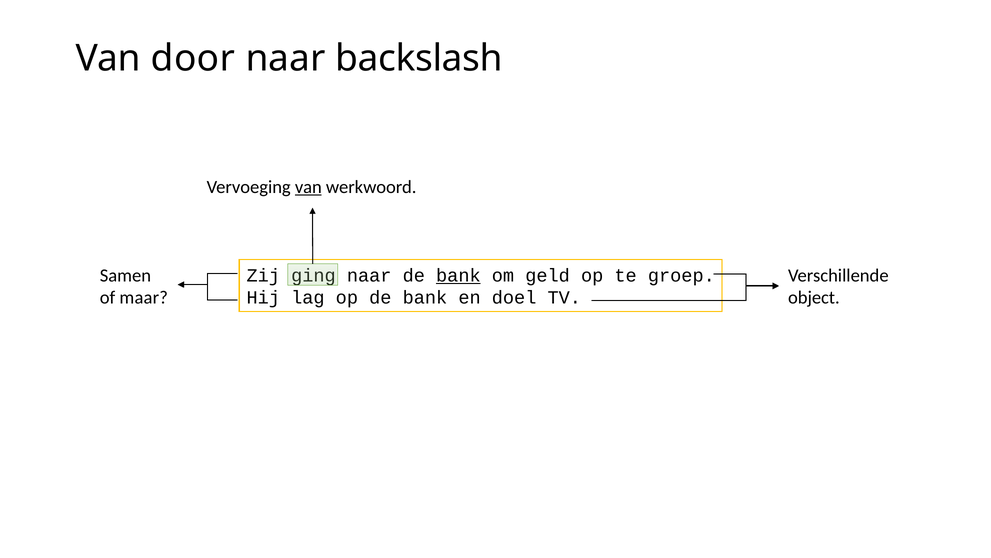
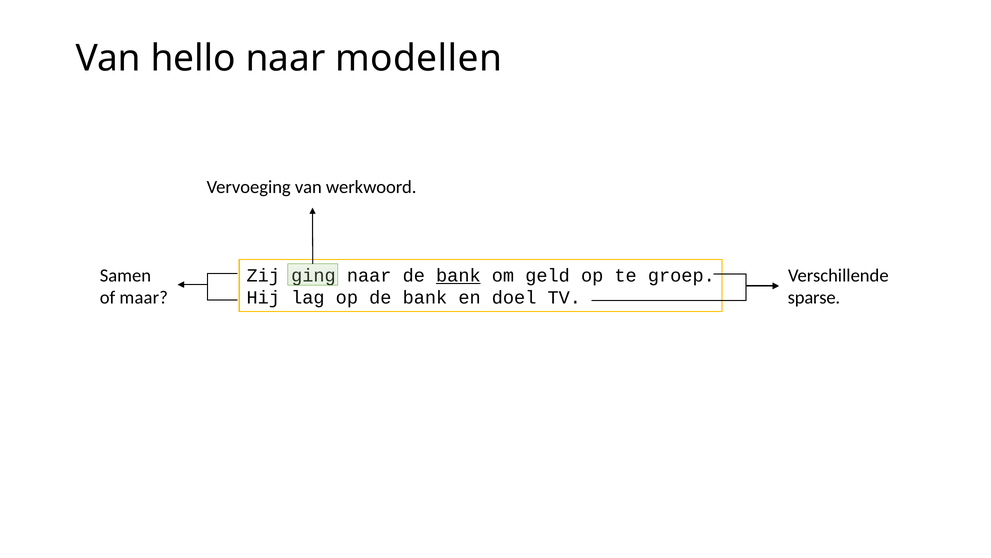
door: door -> hello
backslash: backslash -> modellen
van at (308, 187) underline: present -> none
object: object -> sparse
